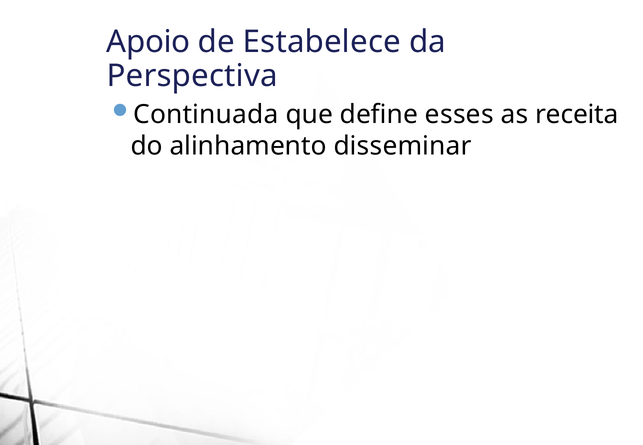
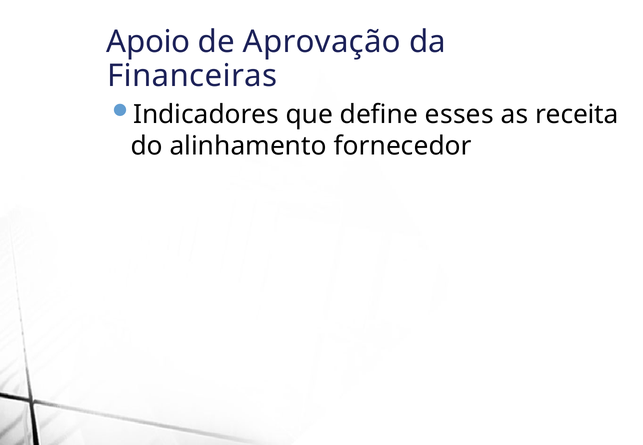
Estabelece: Estabelece -> Aprovação
Perspectiva: Perspectiva -> Financeiras
Continuada: Continuada -> Indicadores
disseminar: disseminar -> fornecedor
